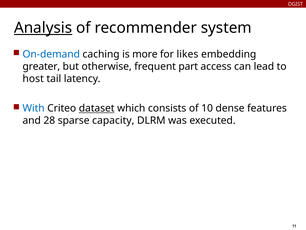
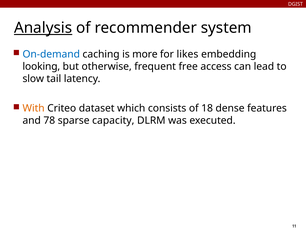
greater: greater -> looking
part: part -> free
host: host -> slow
With colour: blue -> orange
dataset underline: present -> none
10: 10 -> 18
28: 28 -> 78
